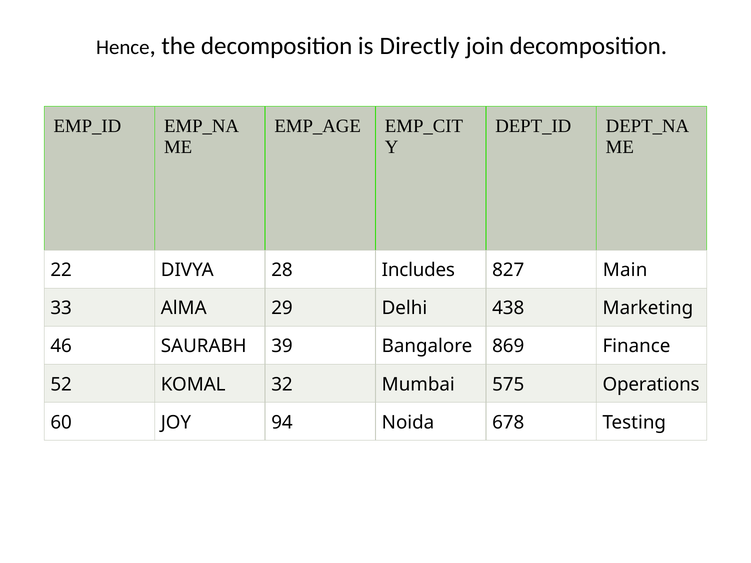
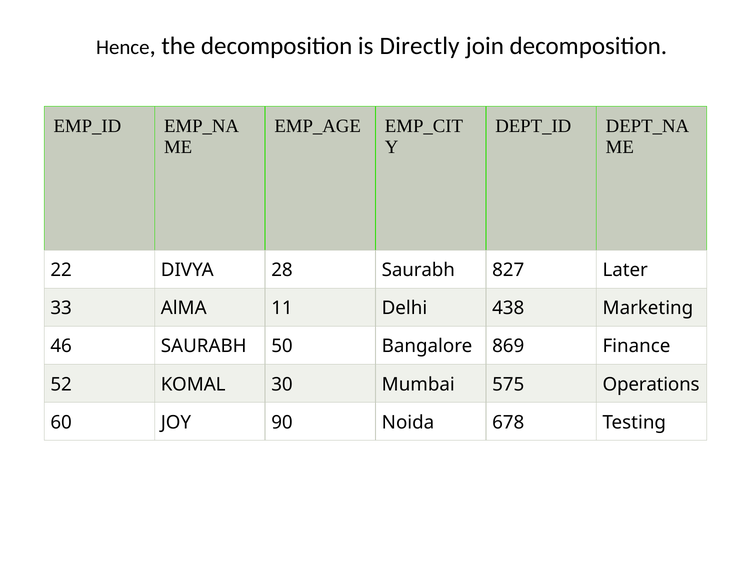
28 Includes: Includes -> Saurabh
Main: Main -> Later
29: 29 -> 11
39: 39 -> 50
32: 32 -> 30
94: 94 -> 90
